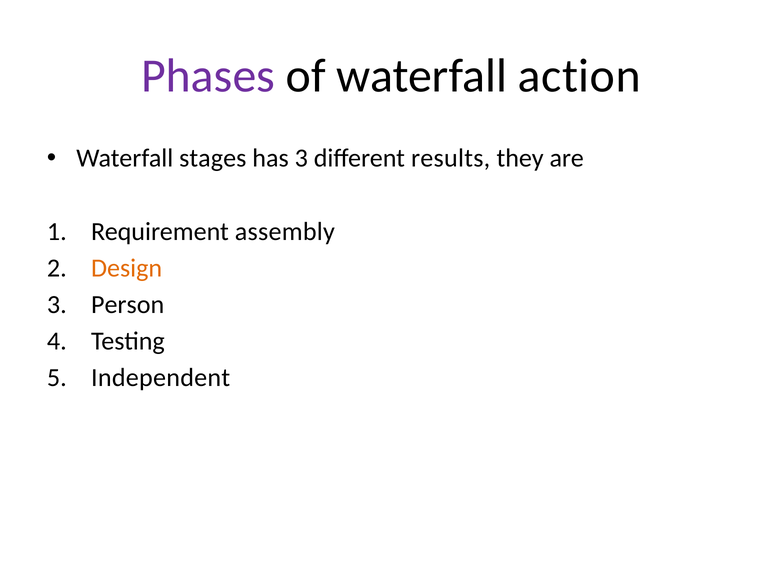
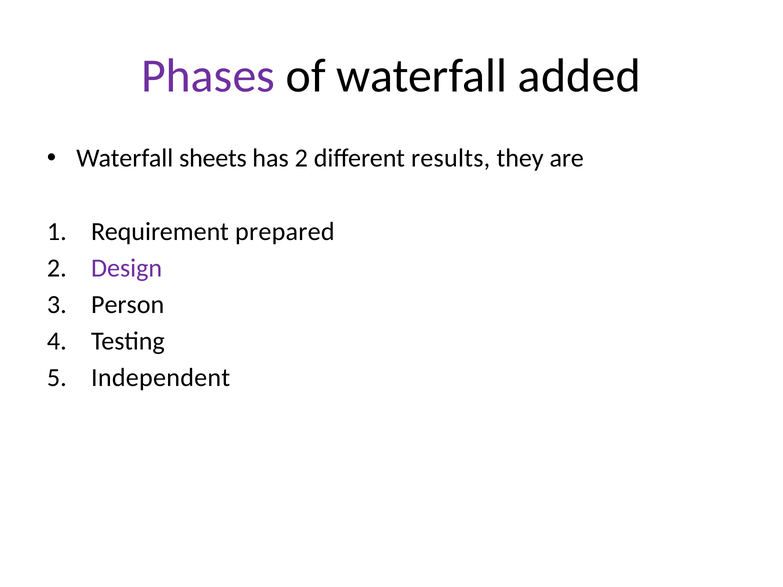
action: action -> added
stages: stages -> sheets
has 3: 3 -> 2
assembly: assembly -> prepared
Design colour: orange -> purple
